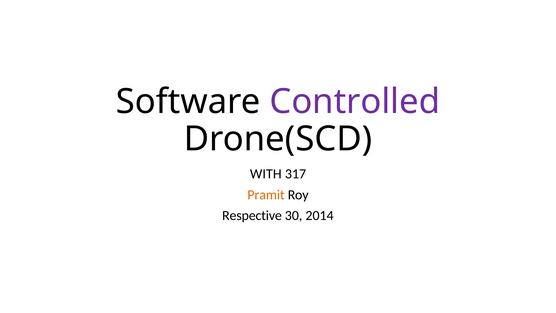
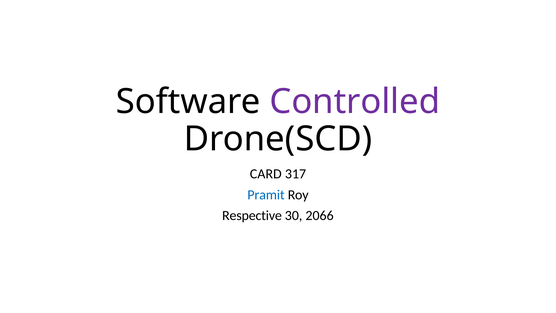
WITH: WITH -> CARD
Pramit colour: orange -> blue
2014: 2014 -> 2066
